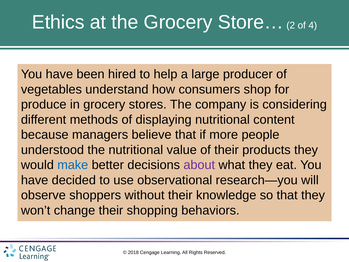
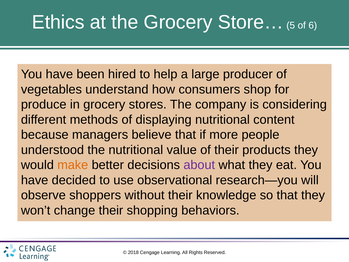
2: 2 -> 5
4: 4 -> 6
make colour: blue -> orange
